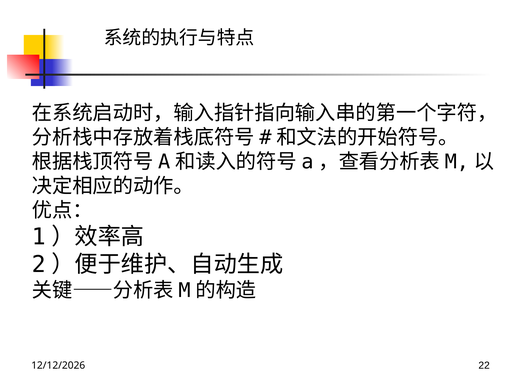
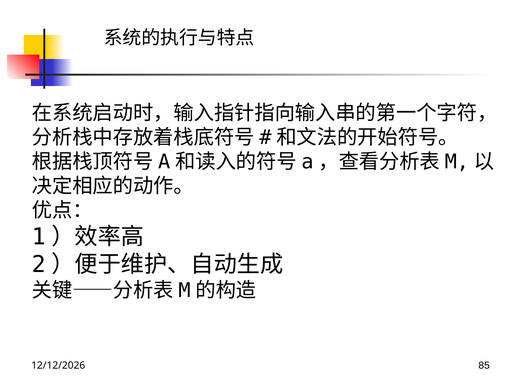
22: 22 -> 85
